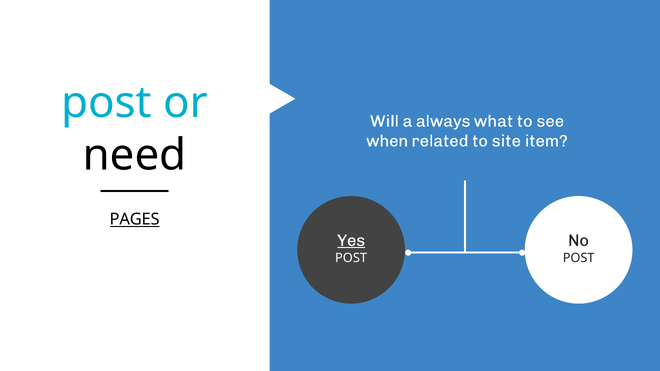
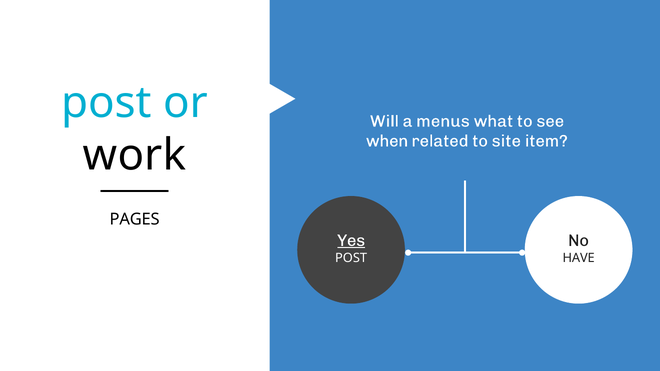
always: always -> menus
need: need -> work
PAGES underline: present -> none
POST at (579, 258): POST -> HAVE
